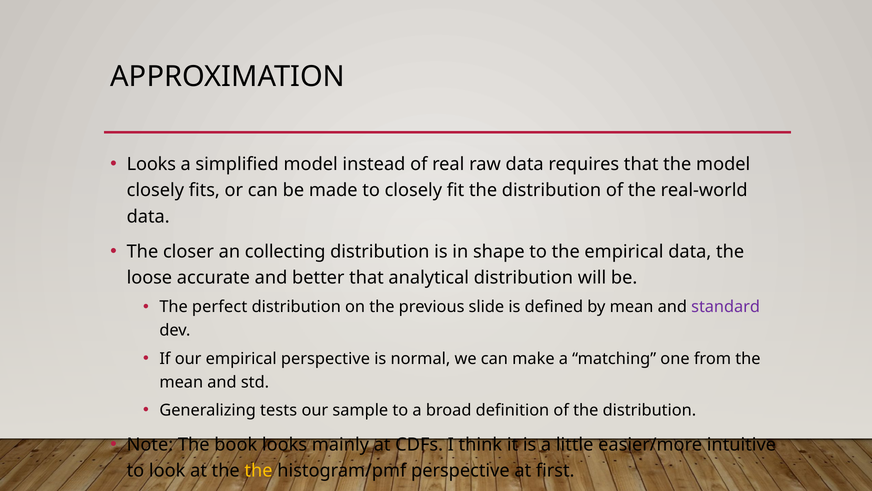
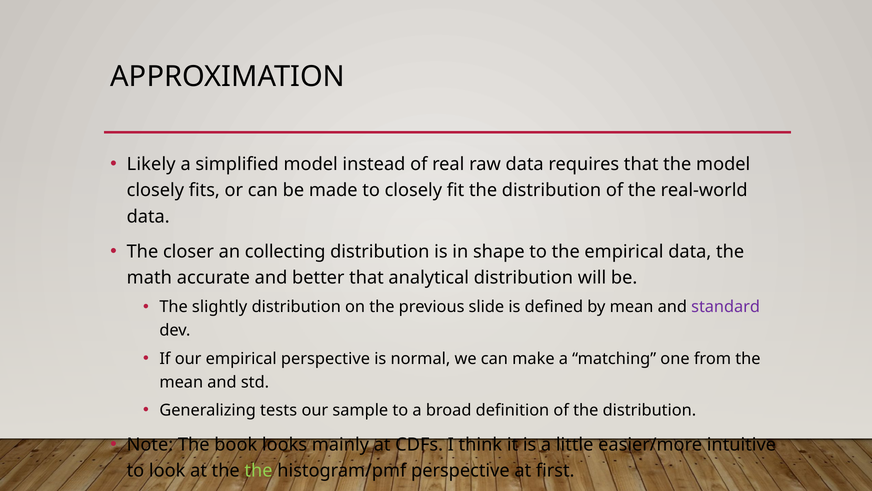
Looks at (151, 164): Looks -> Likely
loose: loose -> math
perfect: perfect -> slightly
the at (258, 470) colour: yellow -> light green
